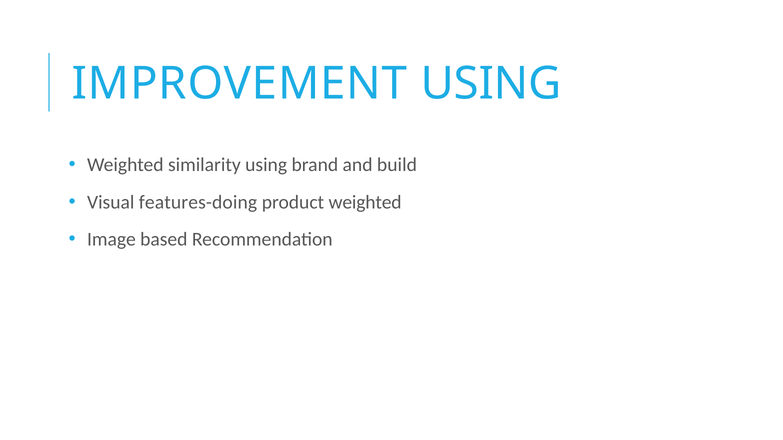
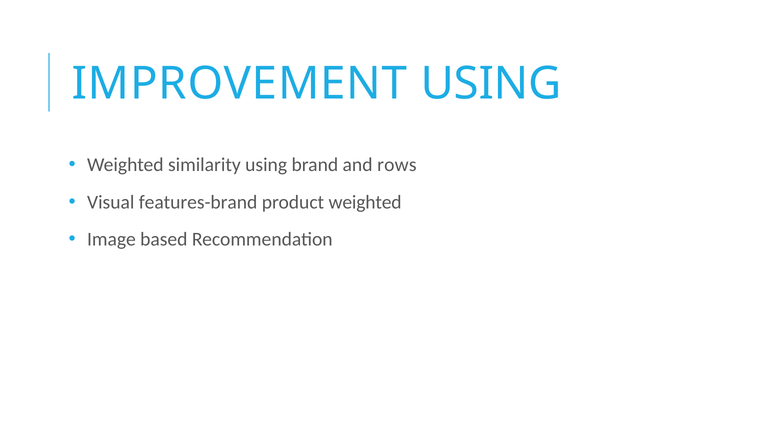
build: build -> rows
features-doing: features-doing -> features-brand
